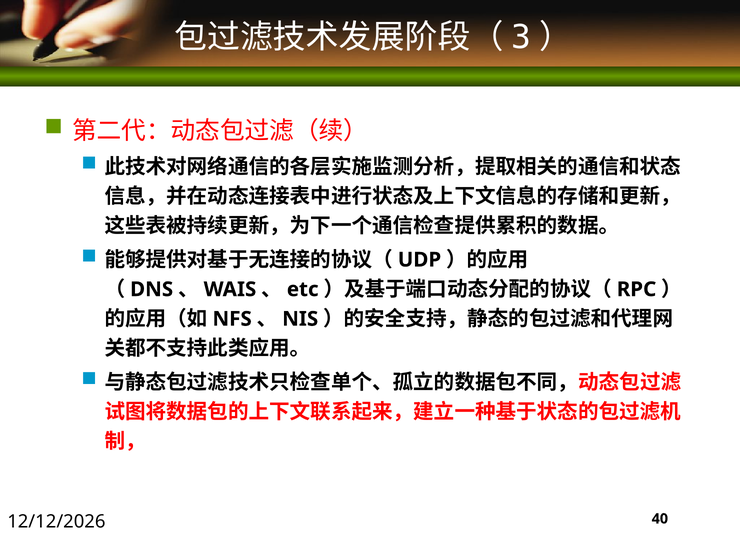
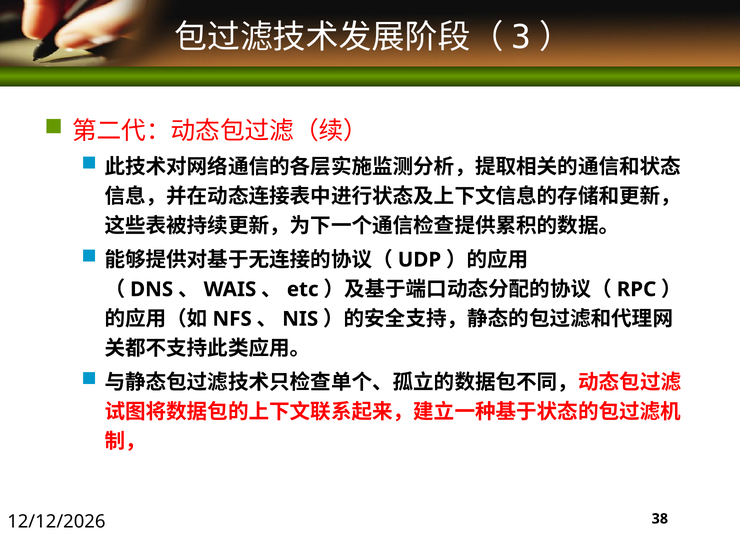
40: 40 -> 38
